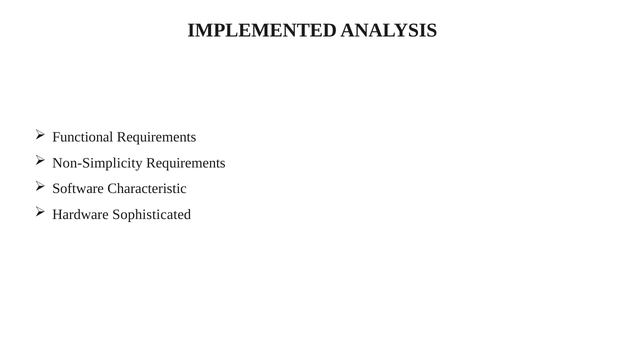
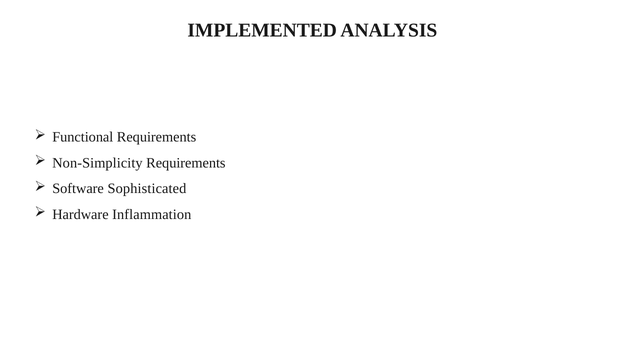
Characteristic: Characteristic -> Sophisticated
Sophisticated: Sophisticated -> Inflammation
